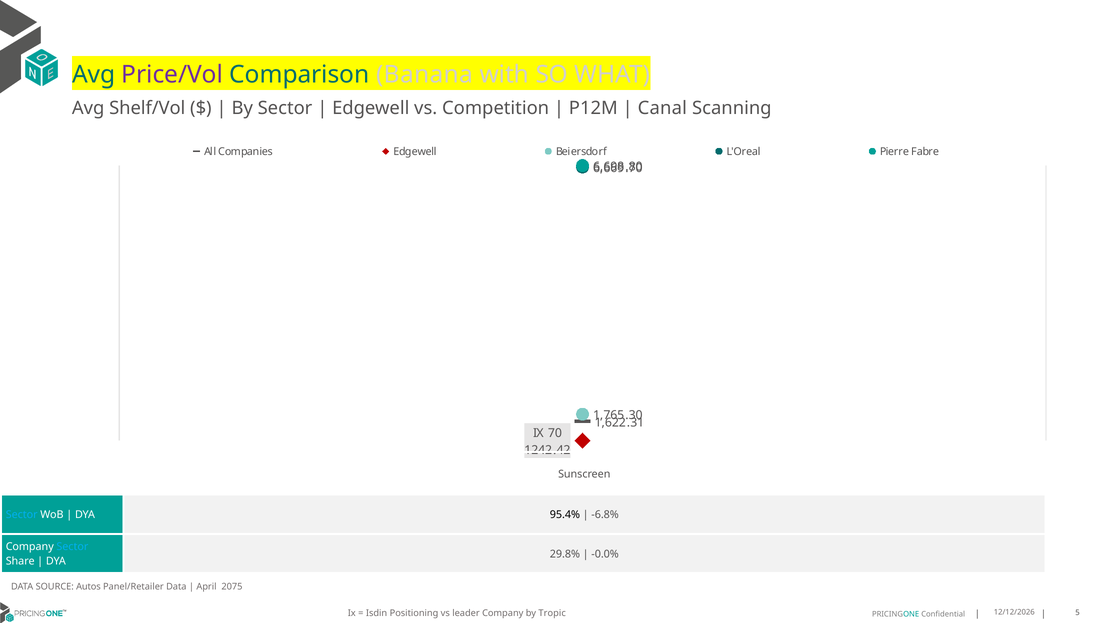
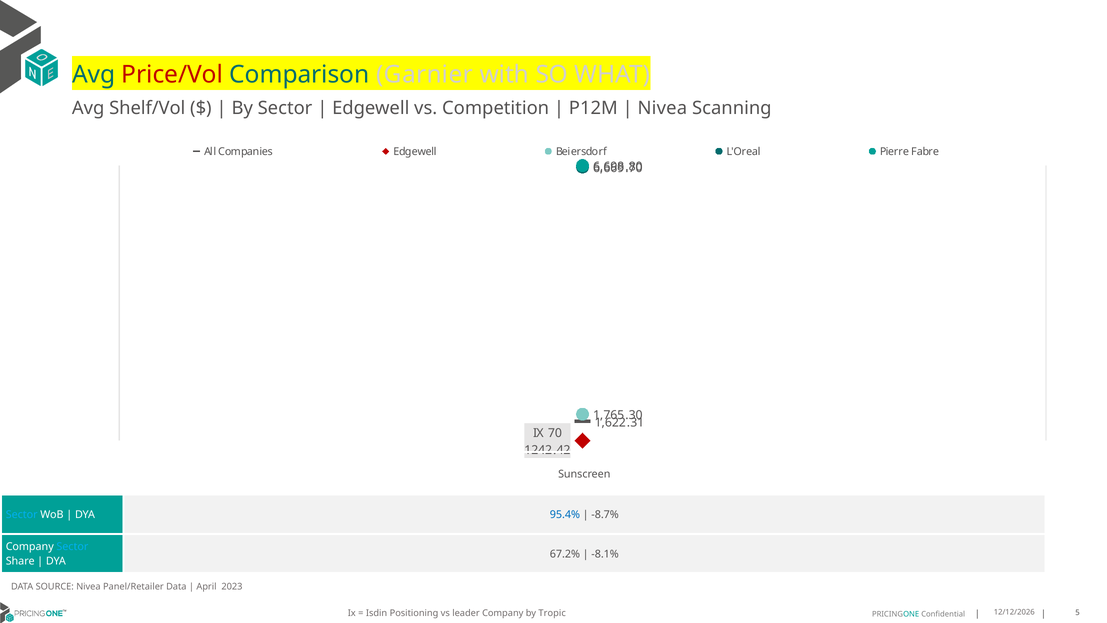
Price/Vol colour: purple -> red
Banana: Banana -> Garnier
Canal at (662, 108): Canal -> Nivea
95.4% colour: black -> blue
-6.8%: -6.8% -> -8.7%
29.8%: 29.8% -> 67.2%
-0.0%: -0.0% -> -8.1%
SOURCE Autos: Autos -> Nivea
2075: 2075 -> 2023
